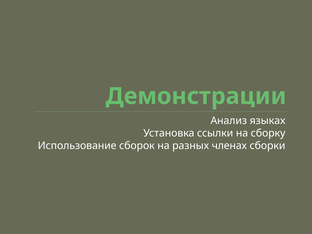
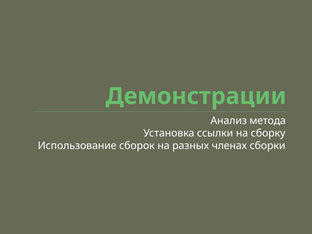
языках: языках -> метода
